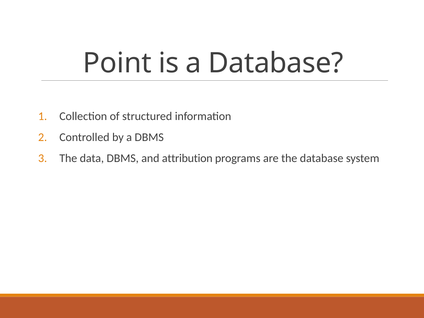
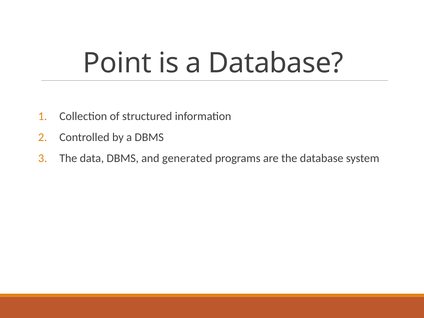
attribution: attribution -> generated
